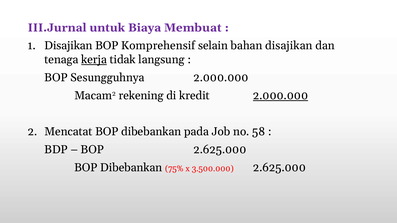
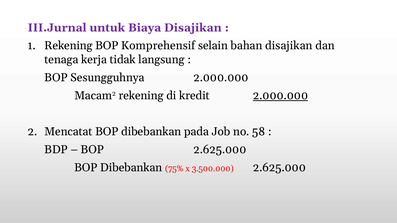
Biaya Membuat: Membuat -> Disajikan
Disajikan at (68, 46): Disajikan -> Rekening
kerja underline: present -> none
